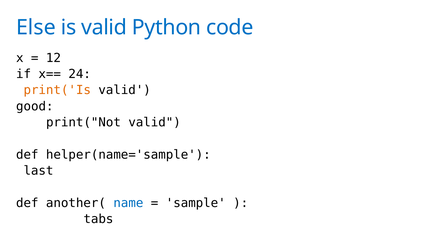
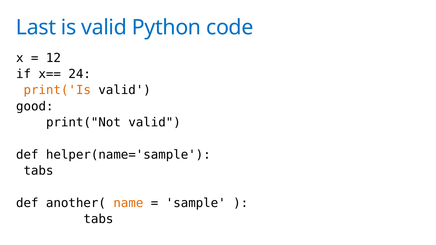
Else: Else -> Last
last at (38, 171): last -> tabs
name colour: blue -> orange
